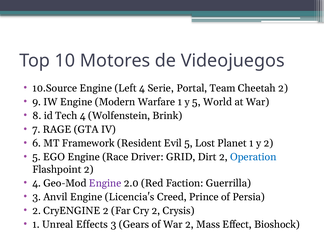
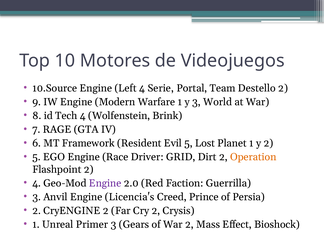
Cheetah: Cheetah -> Destello
y 5: 5 -> 3
Operation colour: blue -> orange
Effects: Effects -> Primer
